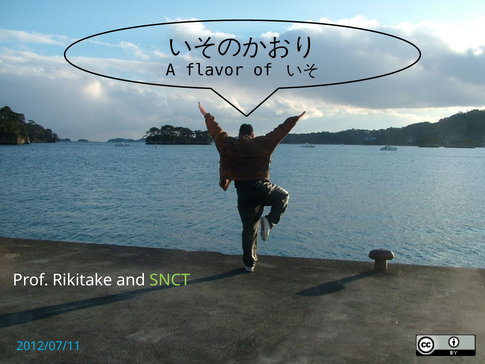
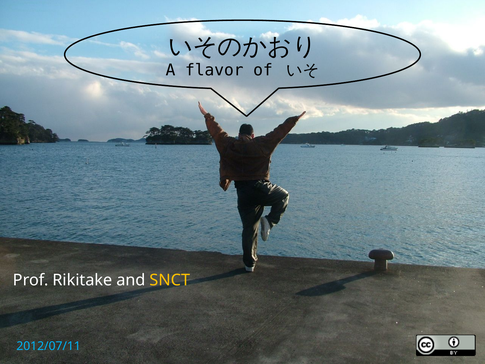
SNCT colour: light green -> yellow
